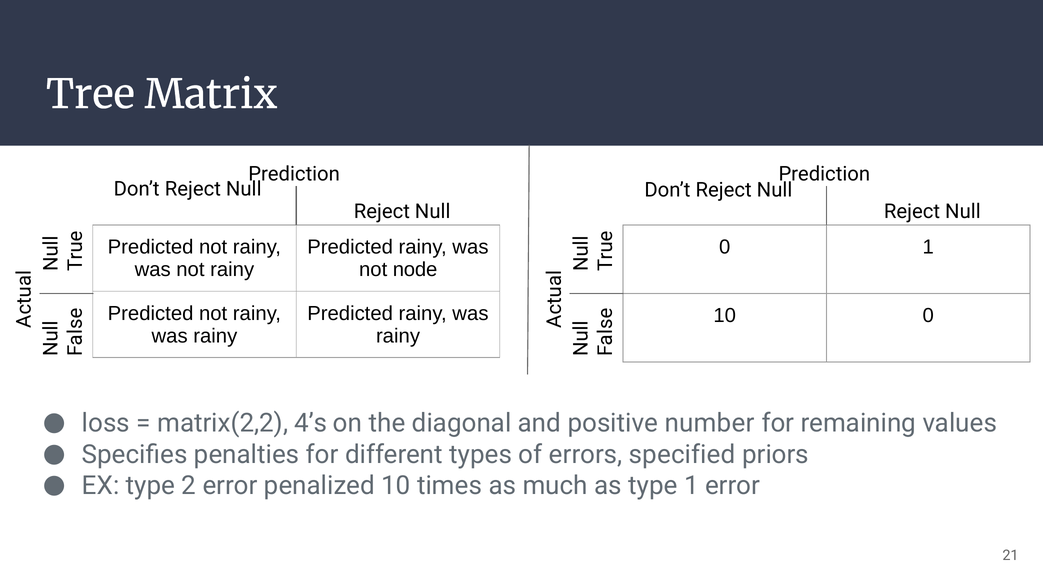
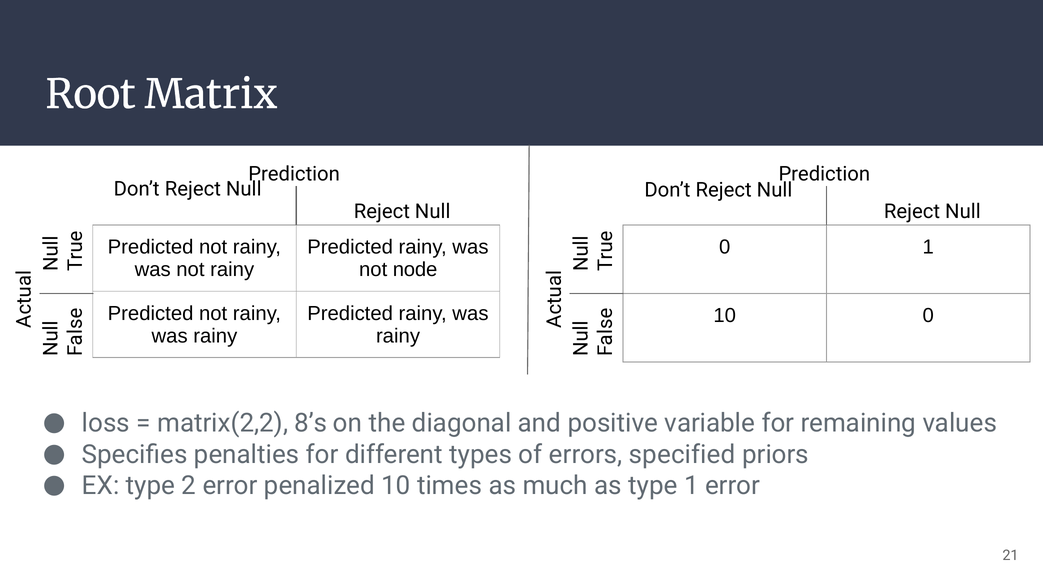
Tree: Tree -> Root
4’s: 4’s -> 8’s
number: number -> variable
